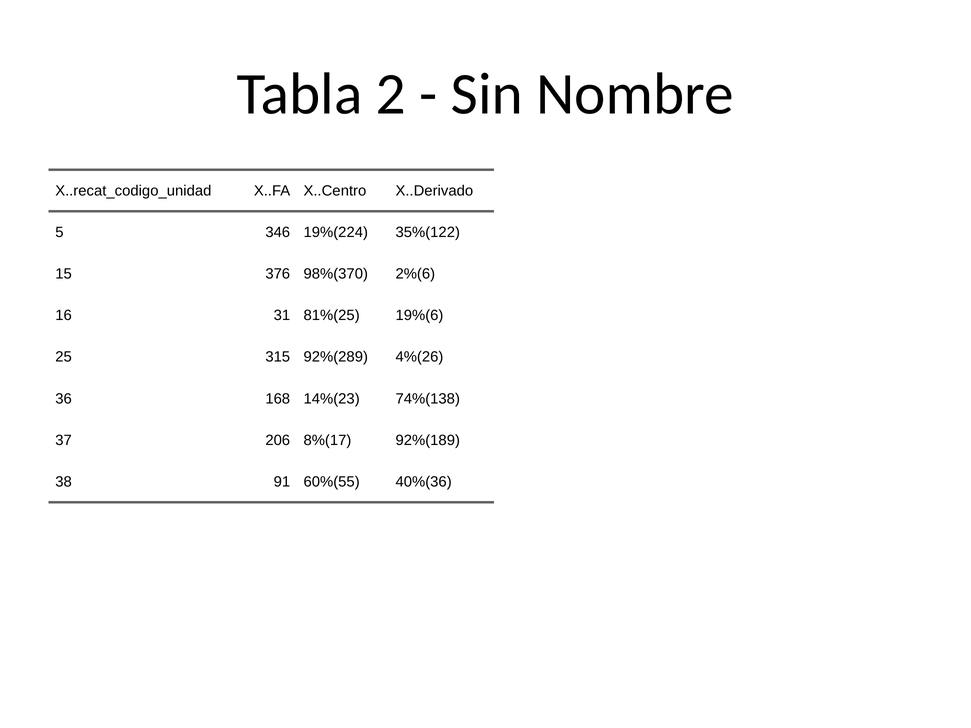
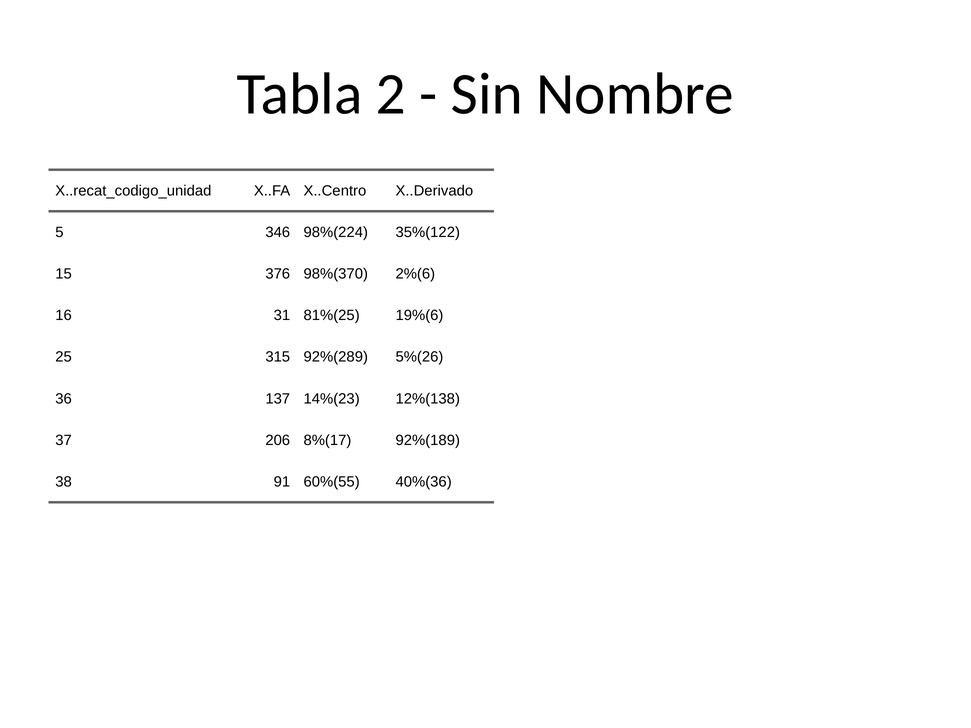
19%(224: 19%(224 -> 98%(224
4%(26: 4%(26 -> 5%(26
168: 168 -> 137
74%(138: 74%(138 -> 12%(138
